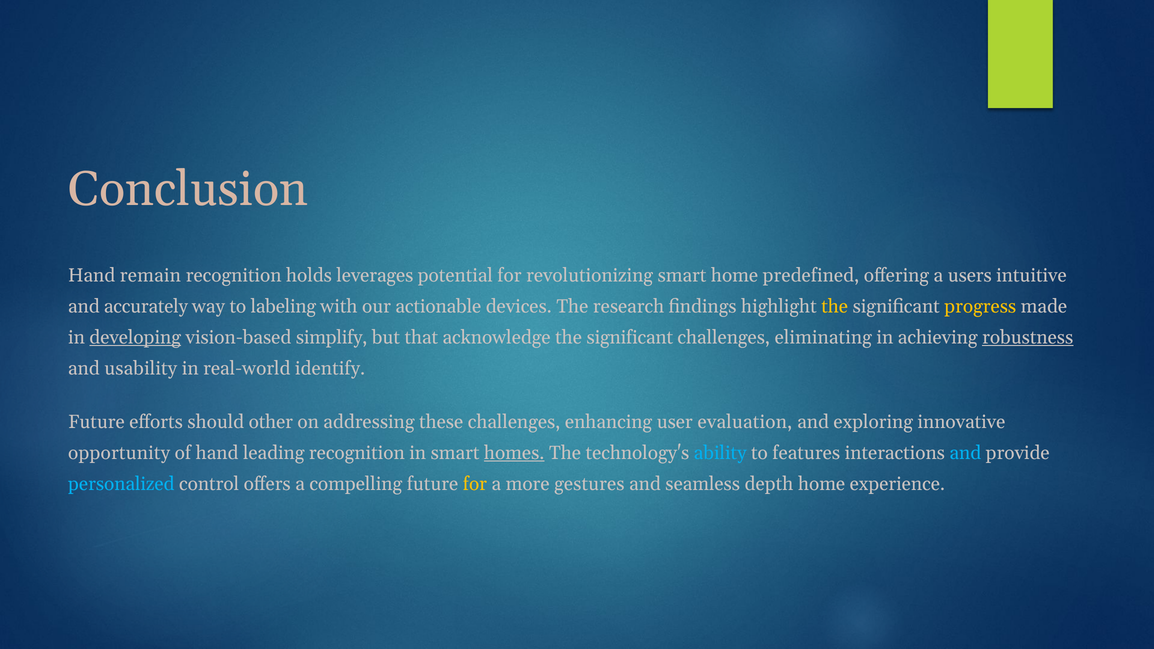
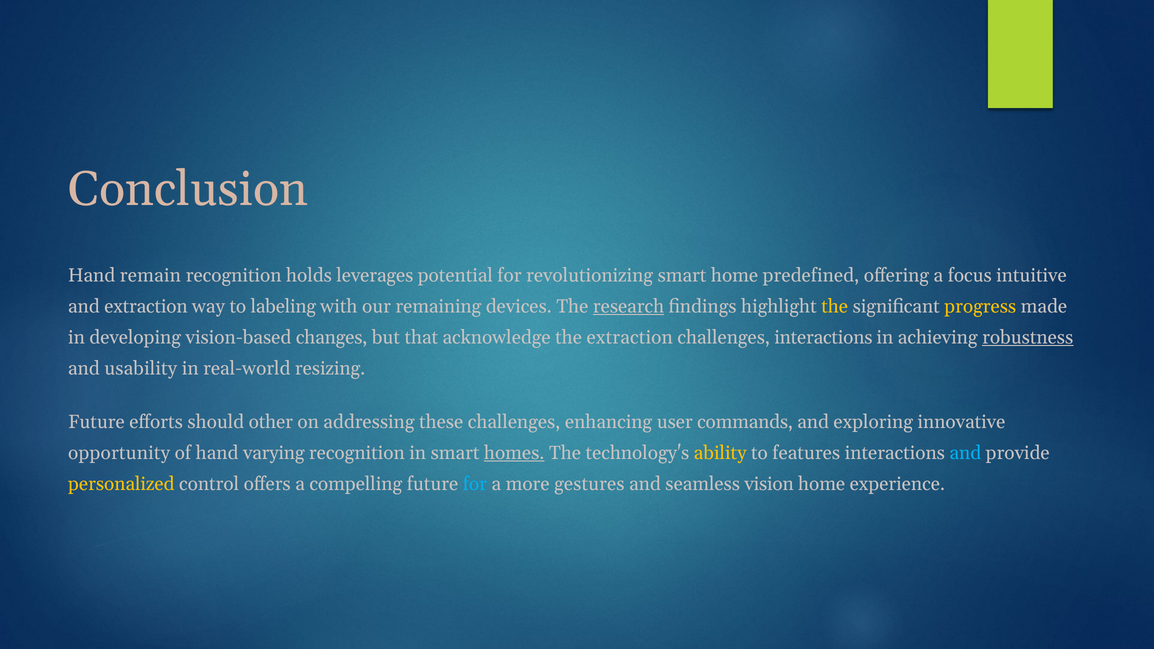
users: users -> focus
and accurately: accurately -> extraction
actionable: actionable -> remaining
research underline: none -> present
developing underline: present -> none
simplify: simplify -> changes
acknowledge the significant: significant -> extraction
challenges eliminating: eliminating -> interactions
identify: identify -> resizing
evaluation: evaluation -> commands
leading: leading -> varying
ability colour: light blue -> yellow
personalized colour: light blue -> yellow
for at (475, 484) colour: yellow -> light blue
depth: depth -> vision
